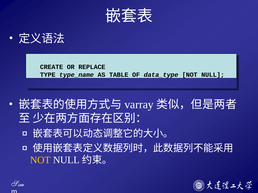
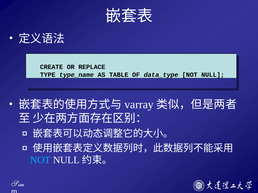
NOT at (40, 160) colour: yellow -> light blue
